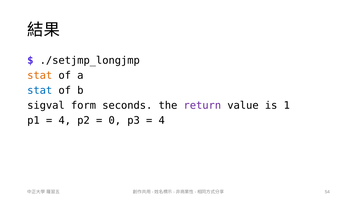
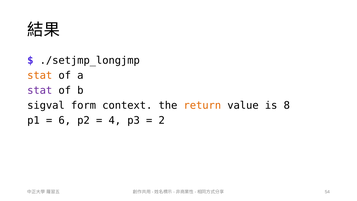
stat at (40, 90) colour: blue -> purple
seconds: seconds -> context
return colour: purple -> orange
1: 1 -> 8
4 at (65, 120): 4 -> 6
0: 0 -> 4
4 at (162, 120): 4 -> 2
